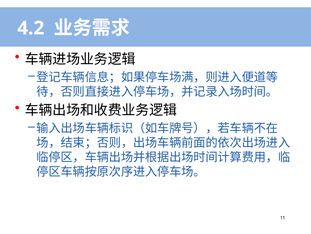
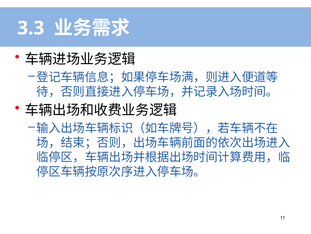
4.2: 4.2 -> 3.3
